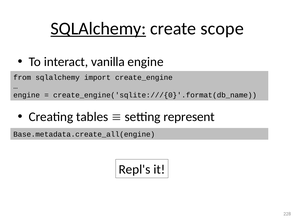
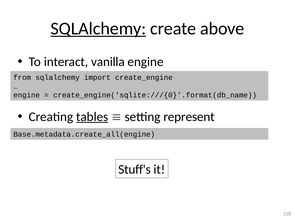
scope: scope -> above
tables underline: none -> present
Repl's: Repl's -> Stuff's
